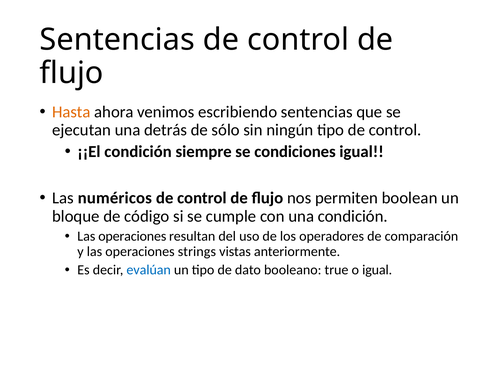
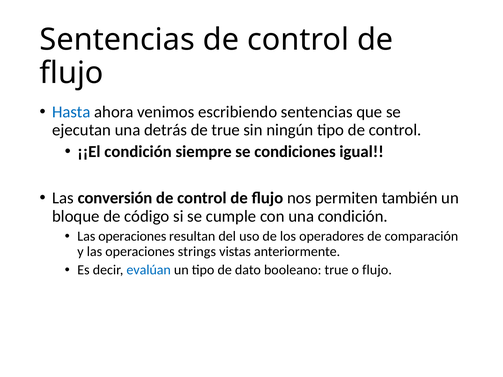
Hasta colour: orange -> blue
de sólo: sólo -> true
numéricos: numéricos -> conversión
boolean: boolean -> también
o igual: igual -> flujo
